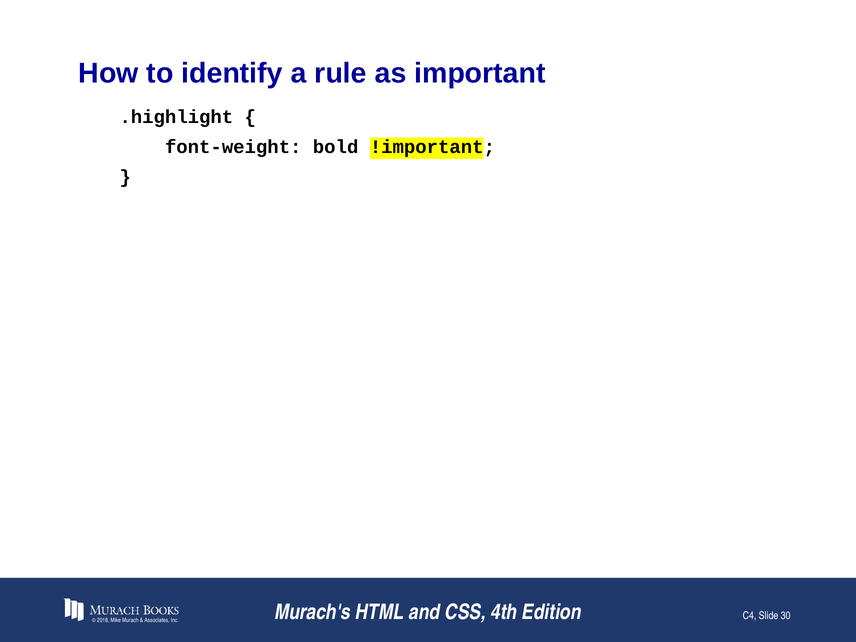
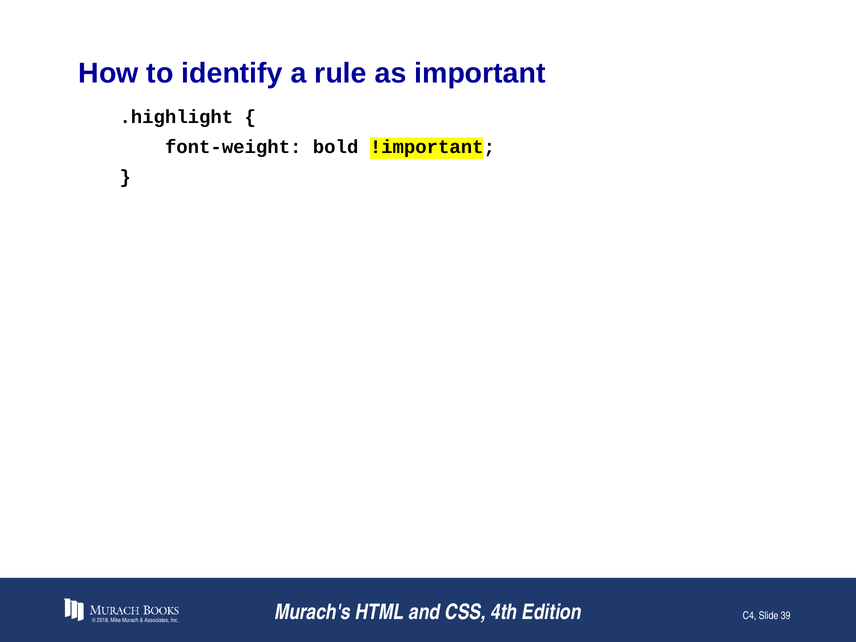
30: 30 -> 39
